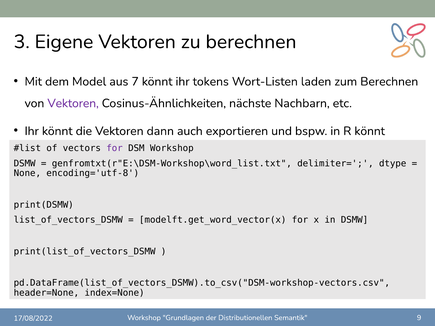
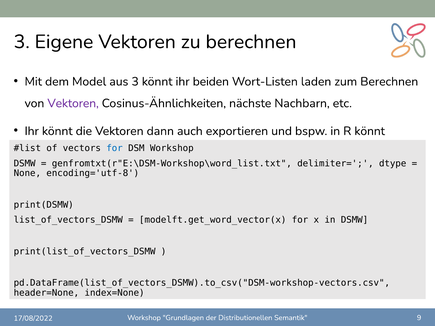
aus 7: 7 -> 3
tokens: tokens -> beiden
for at (115, 148) colour: purple -> blue
